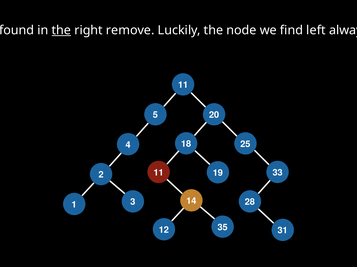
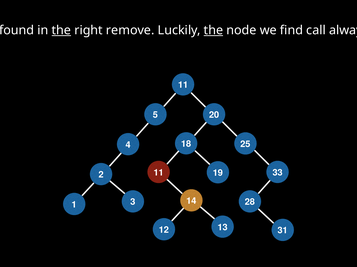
the at (213, 30) underline: none -> present
left: left -> call
35: 35 -> 13
